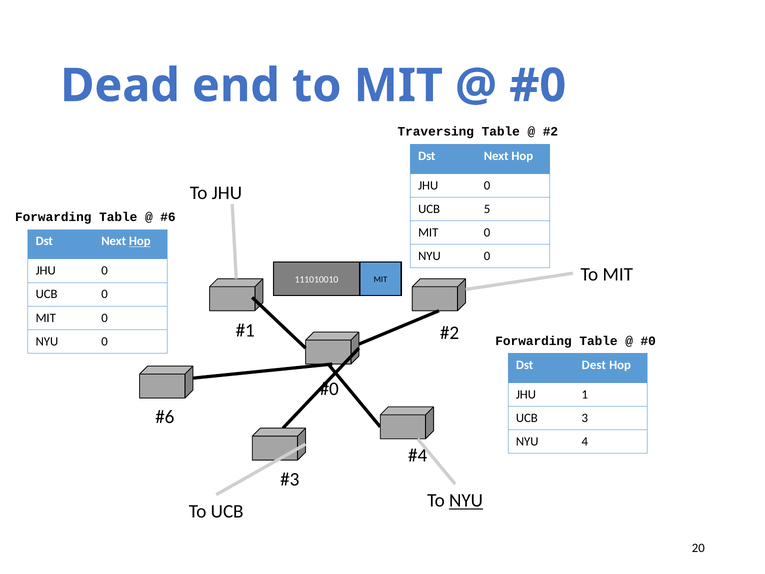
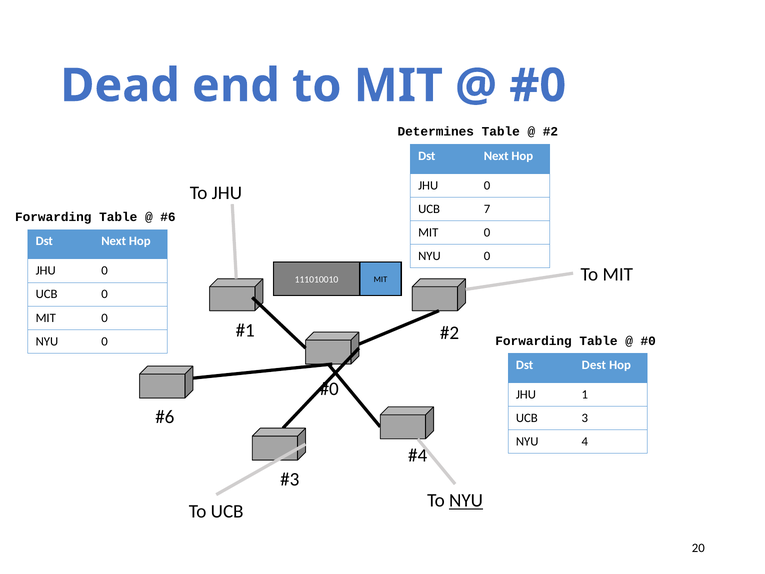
Traversing: Traversing -> Determines
5: 5 -> 7
Hop at (140, 241) underline: present -> none
